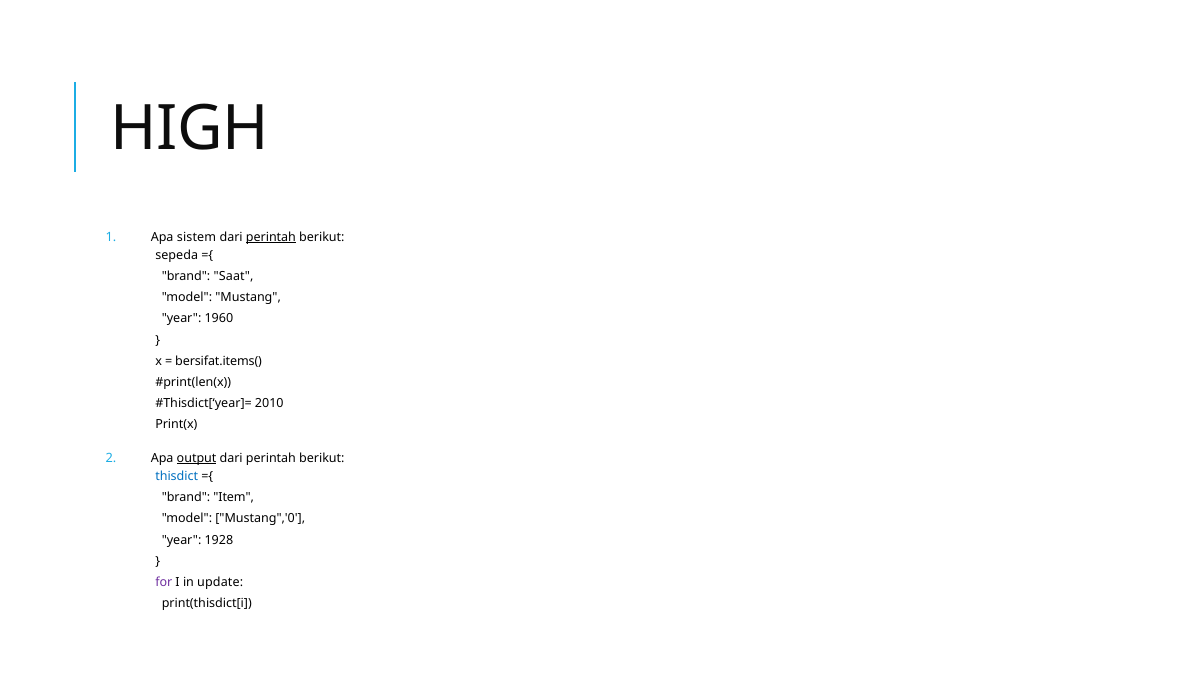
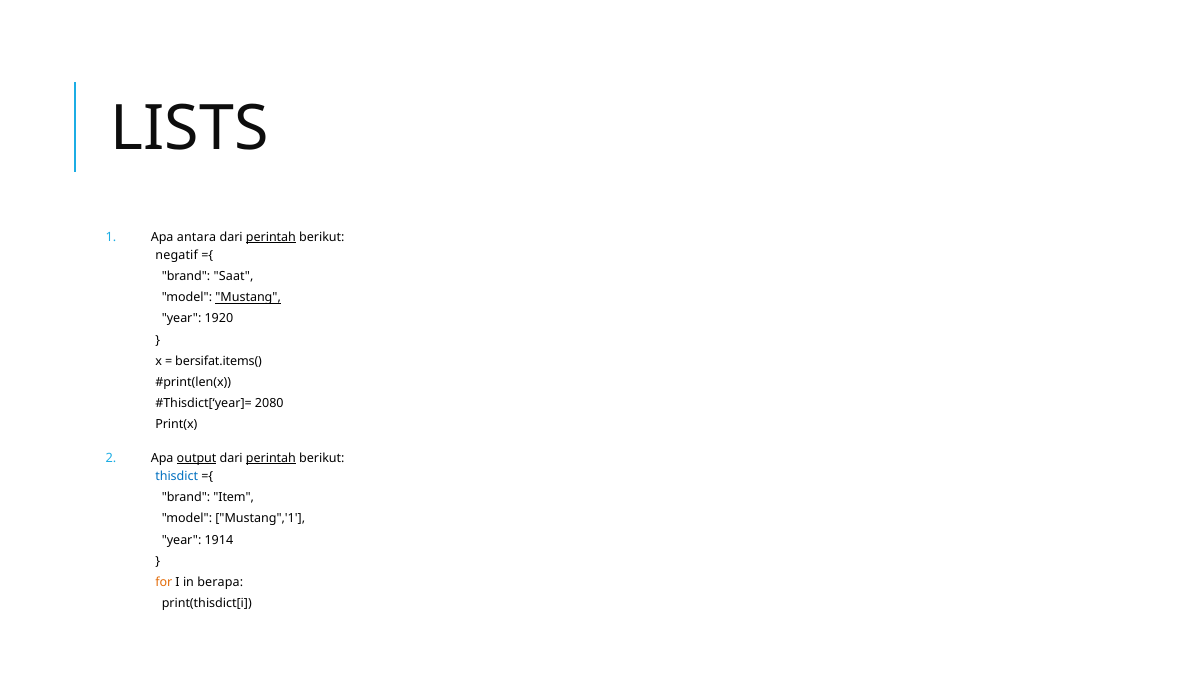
HIGH: HIGH -> LISTS
sistem: sistem -> antara
sepeda: sepeda -> negatif
Mustang underline: none -> present
1960: 1960 -> 1920
2010: 2010 -> 2080
perintah at (271, 458) underline: none -> present
Mustang",'0: Mustang",'0 -> Mustang",'1
1928: 1928 -> 1914
for colour: purple -> orange
update: update -> berapa
